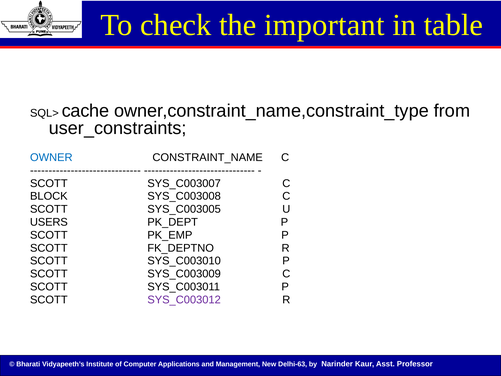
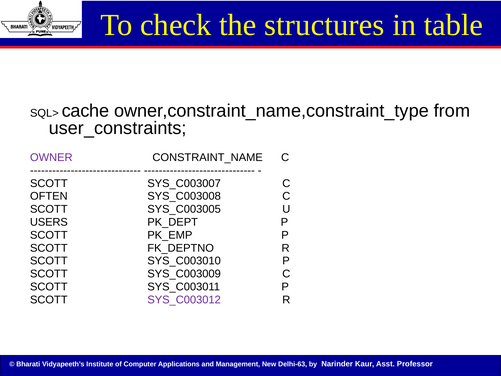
important: important -> structures
OWNER colour: blue -> purple
BLOCK: BLOCK -> OFTEN
